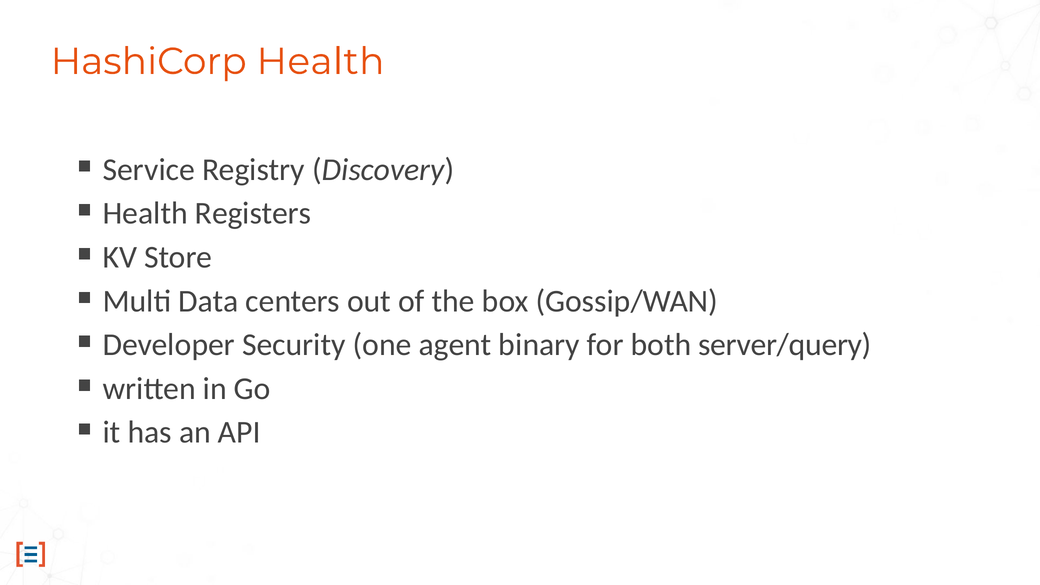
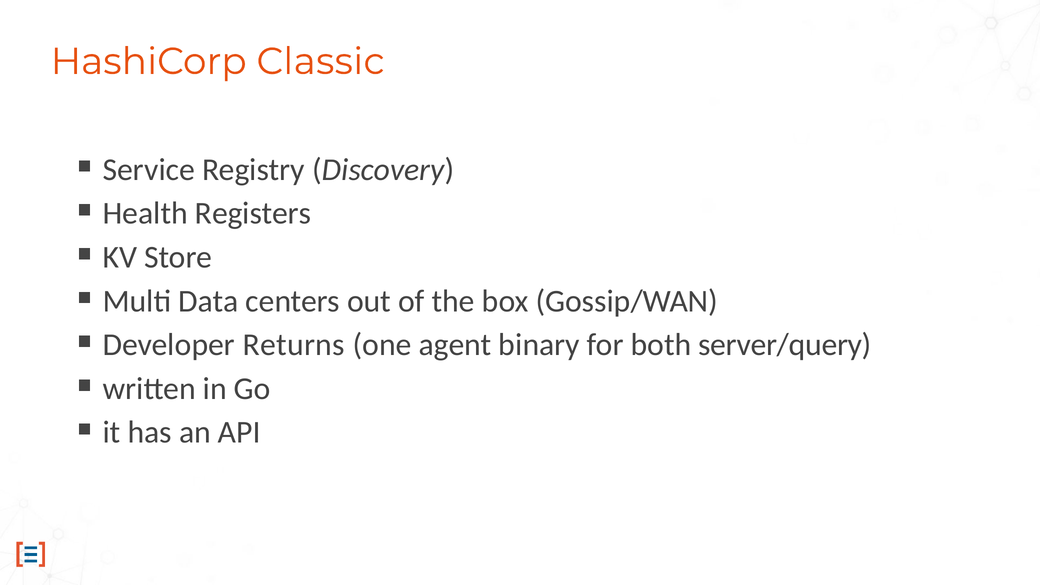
HashiCorp Health: Health -> Classic
Security: Security -> Returns
